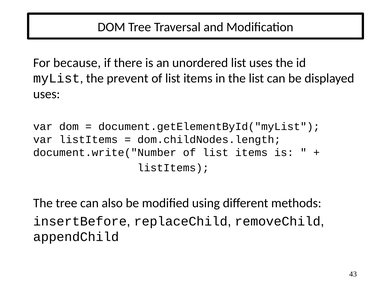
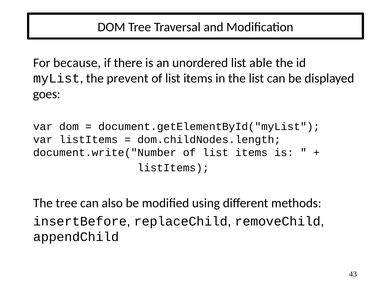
list uses: uses -> able
uses at (47, 94): uses -> goes
